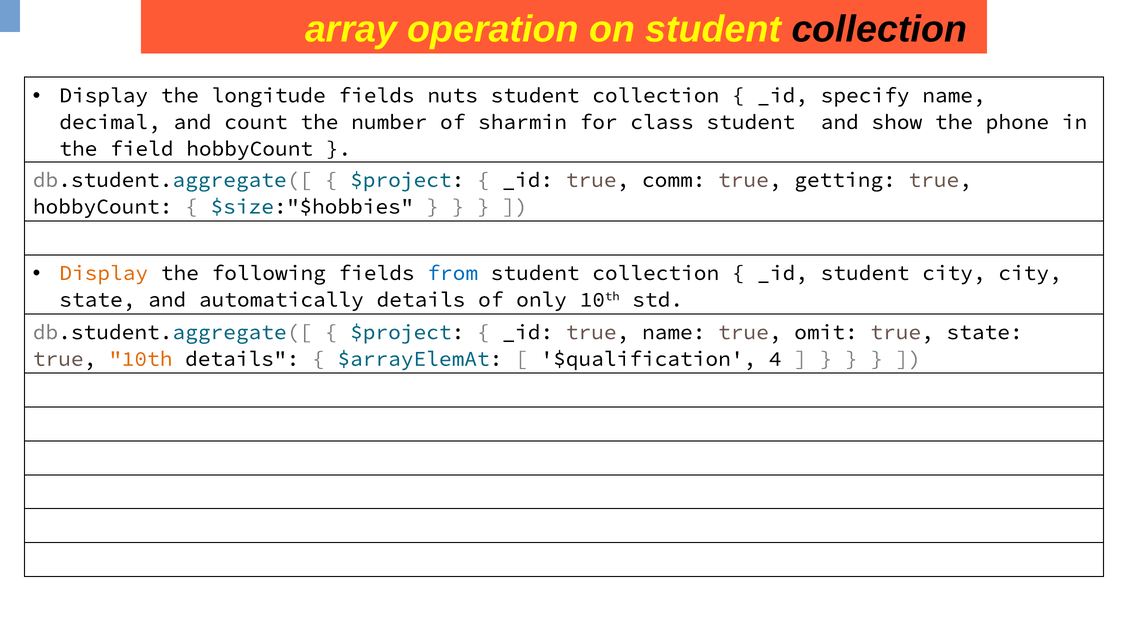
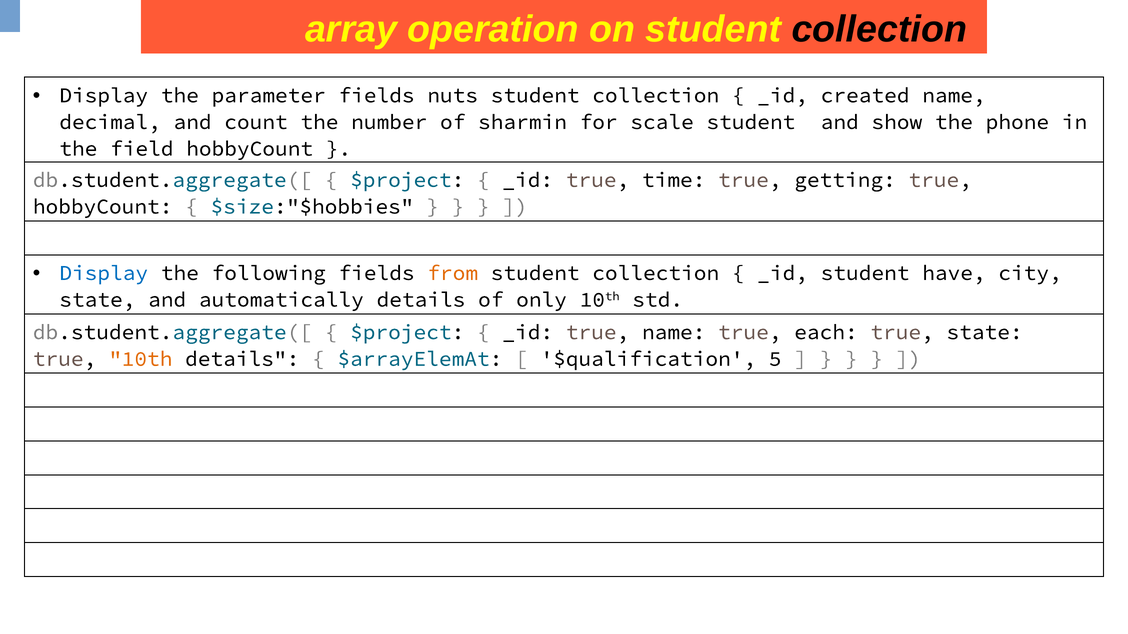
longitude: longitude -> parameter
specify: specify -> created
class: class -> scale
comm: comm -> time
Display at (104, 273) colour: orange -> blue
from colour: blue -> orange
student city: city -> have
omit: omit -> each
4: 4 -> 5
